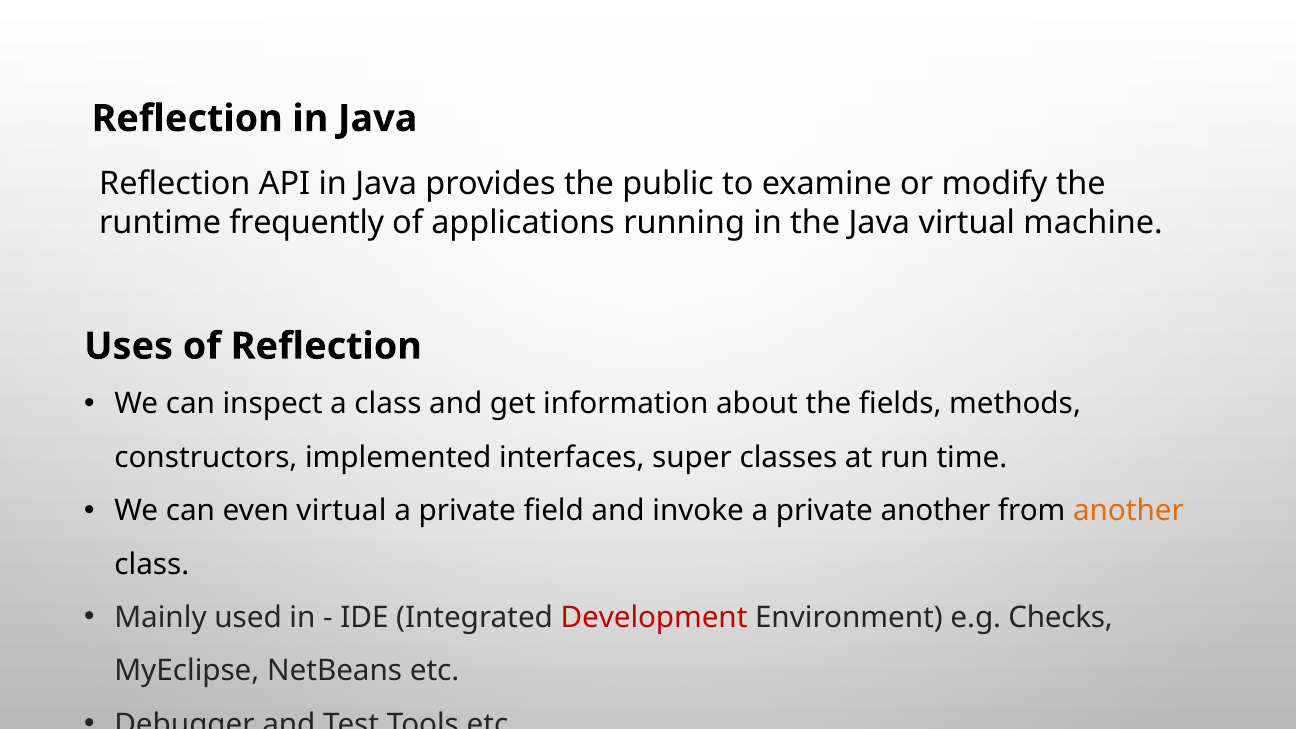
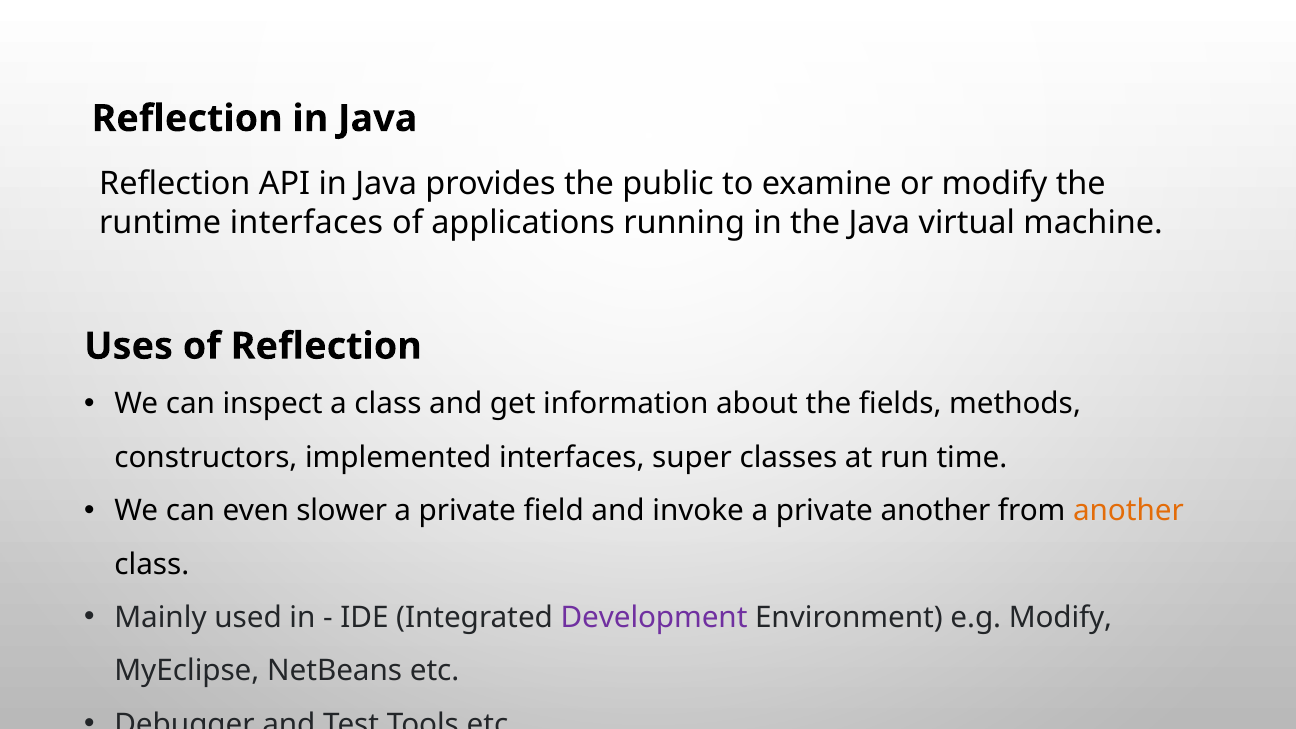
runtime frequently: frequently -> interfaces
even virtual: virtual -> slower
Development colour: red -> purple
e.g Checks: Checks -> Modify
